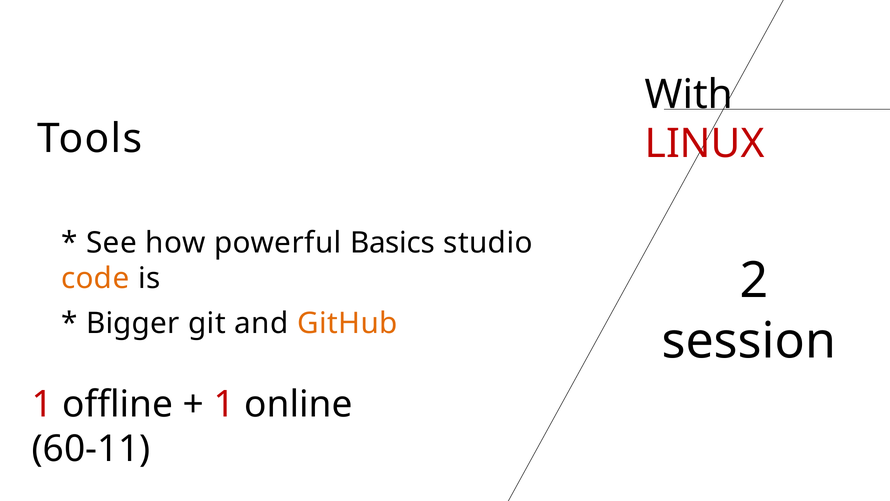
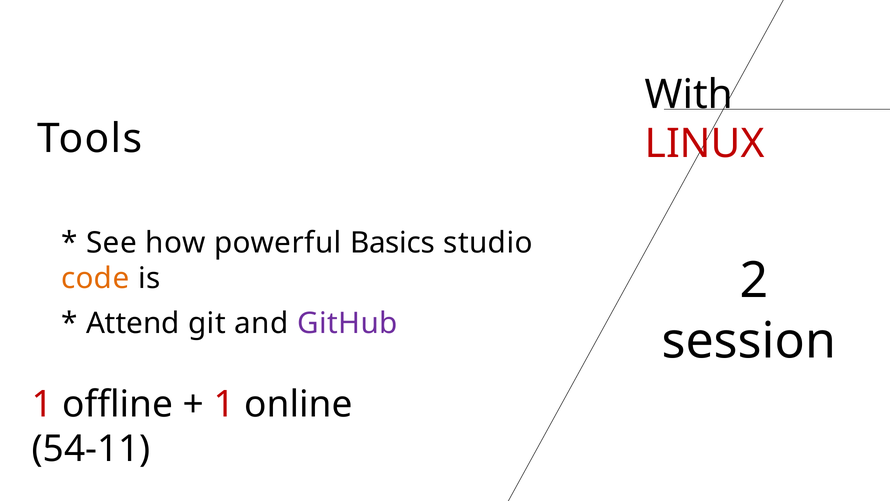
Bigger: Bigger -> Attend
GitHub colour: orange -> purple
60-11: 60-11 -> 54-11
